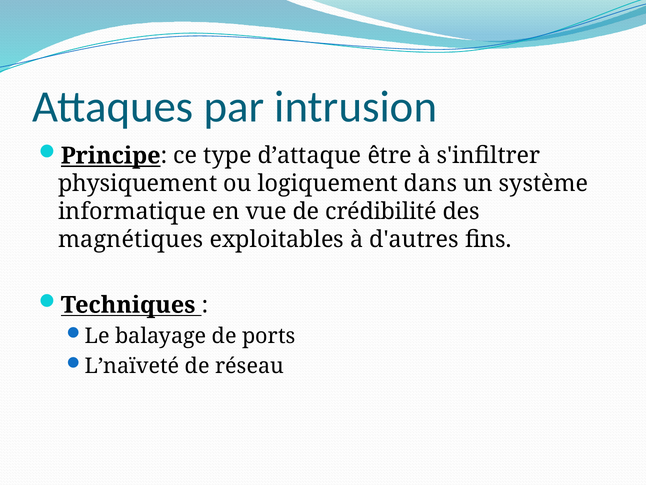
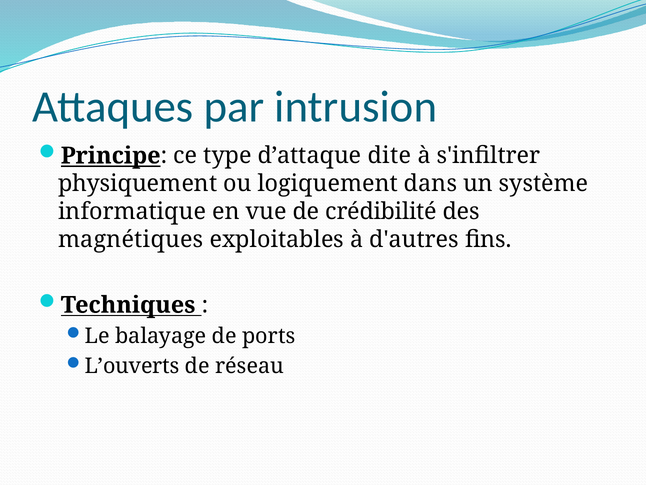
être: être -> dite
L’naïveté: L’naïveté -> L’ouverts
